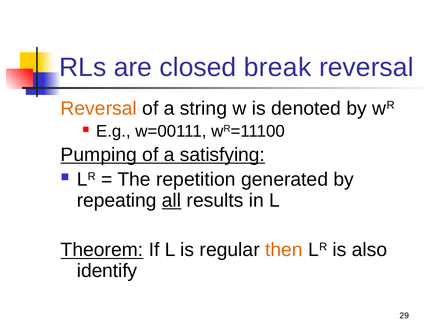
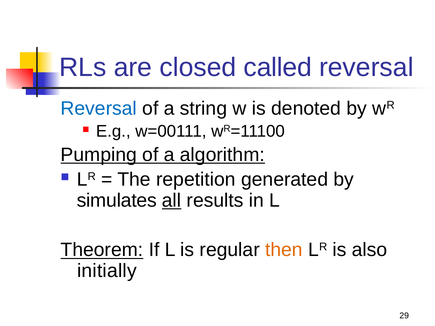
break: break -> called
Reversal at (99, 109) colour: orange -> blue
satisfying: satisfying -> algorithm
repeating: repeating -> simulates
identify: identify -> initially
